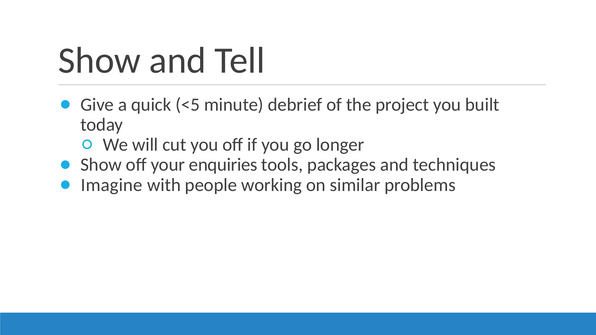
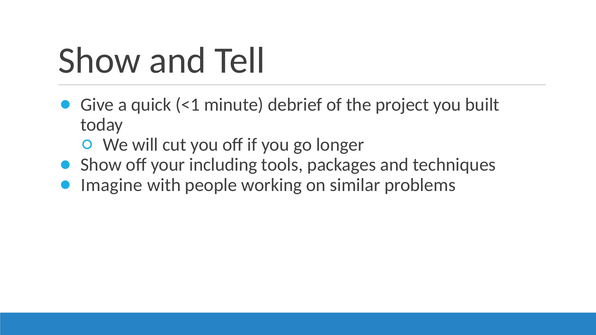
<5: <5 -> <1
enquiries: enquiries -> including
